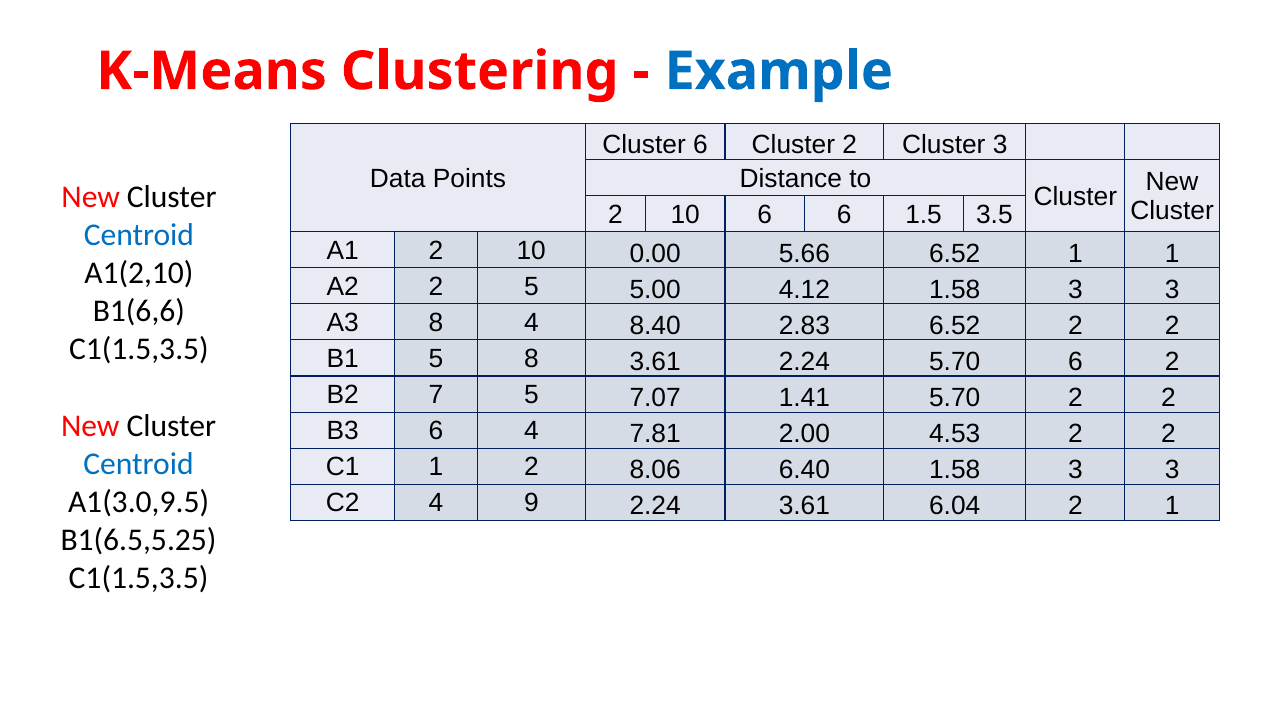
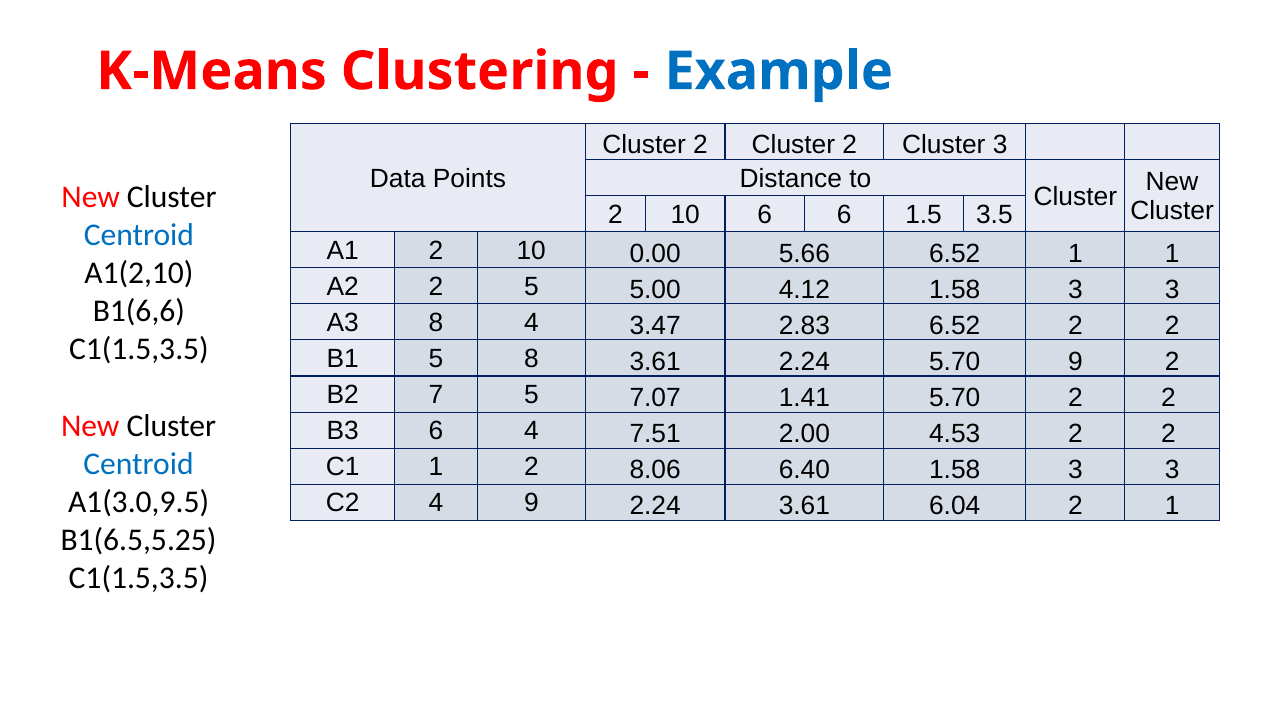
6 at (700, 145): 6 -> 2
8.40: 8.40 -> 3.47
5.70 6: 6 -> 9
7.81: 7.81 -> 7.51
